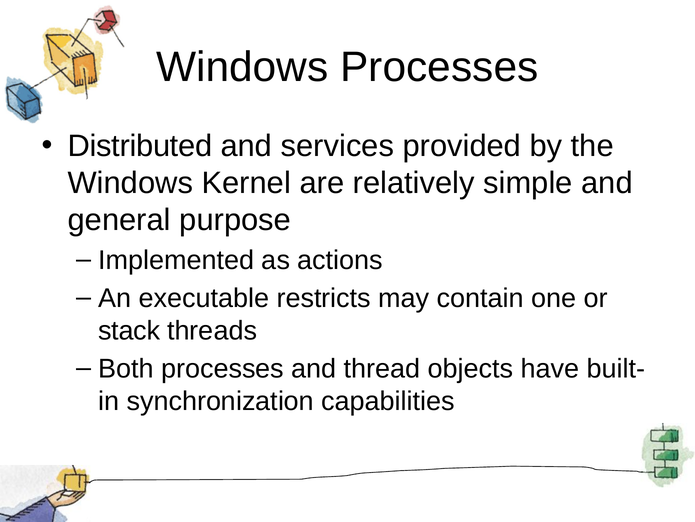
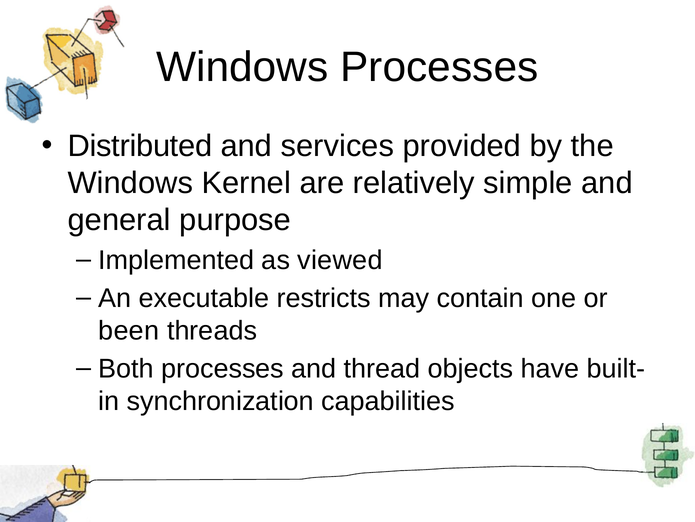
actions: actions -> viewed
stack: stack -> been
